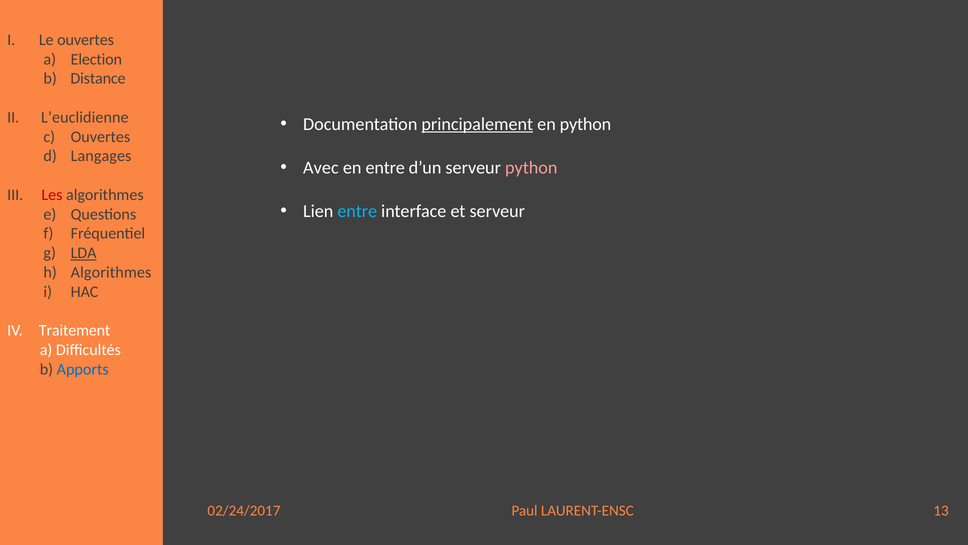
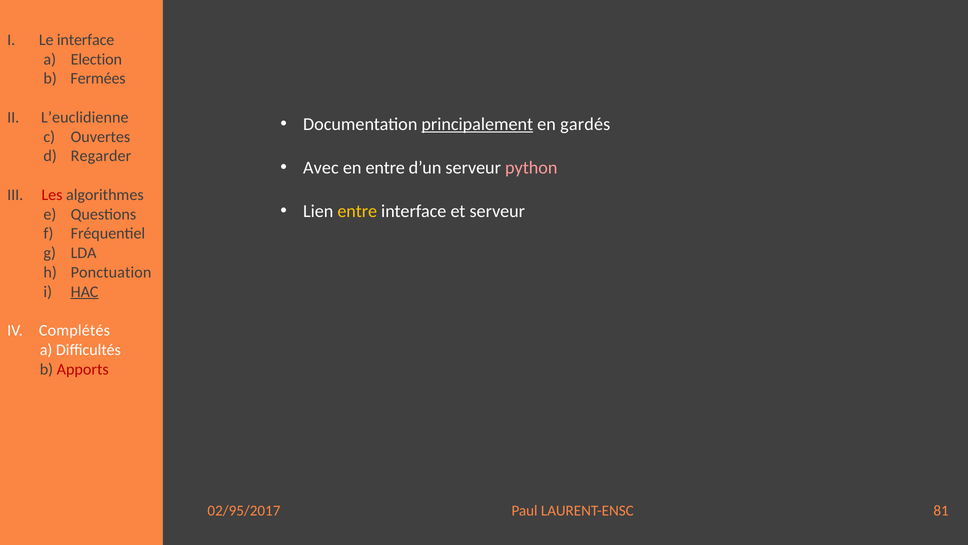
Le ouvertes: ouvertes -> interface
Distance: Distance -> Fermées
en python: python -> gardés
Langages: Langages -> Regarder
entre at (357, 211) colour: light blue -> yellow
LDA underline: present -> none
Algorithmes at (111, 272): Algorithmes -> Ponctuation
HAC underline: none -> present
Traitement: Traitement -> Complétés
Apports colour: blue -> red
02/24/2017: 02/24/2017 -> 02/95/2017
13: 13 -> 81
